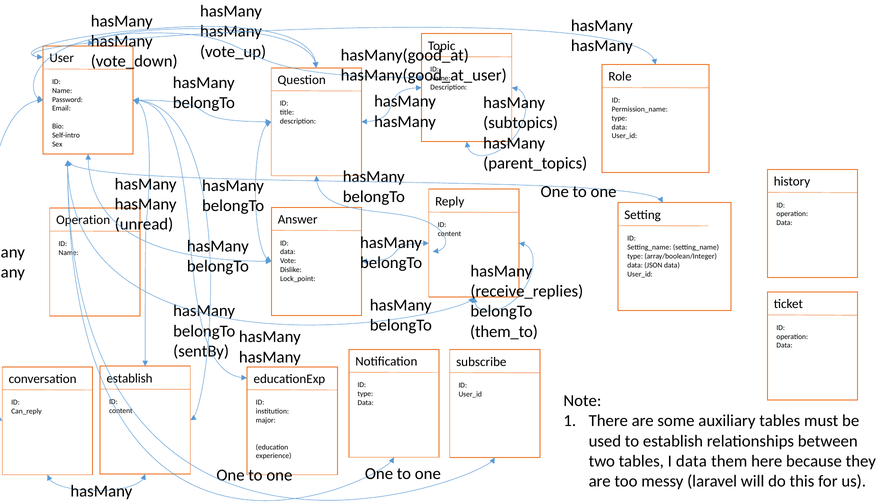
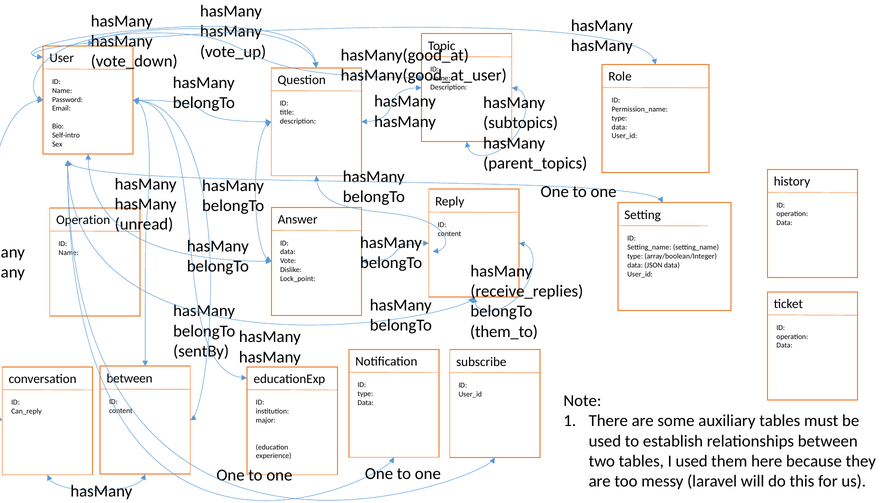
establish at (130, 379): establish -> between
I data: data -> used
